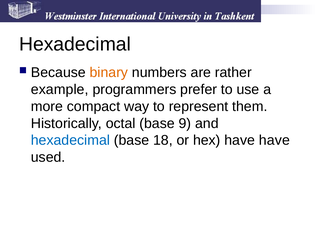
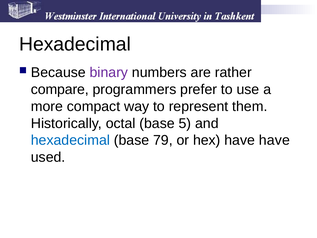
binary colour: orange -> purple
example: example -> compare
9: 9 -> 5
18: 18 -> 79
